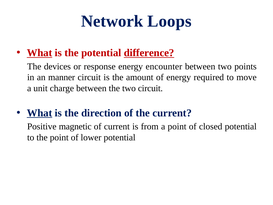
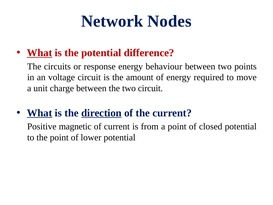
Loops: Loops -> Nodes
difference underline: present -> none
devices: devices -> circuits
encounter: encounter -> behaviour
manner: manner -> voltage
direction underline: none -> present
